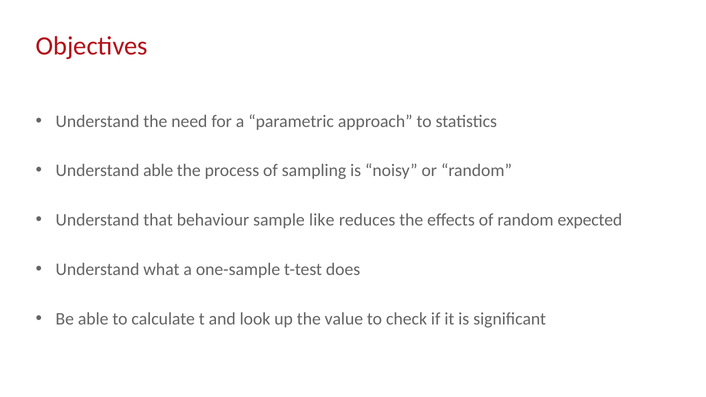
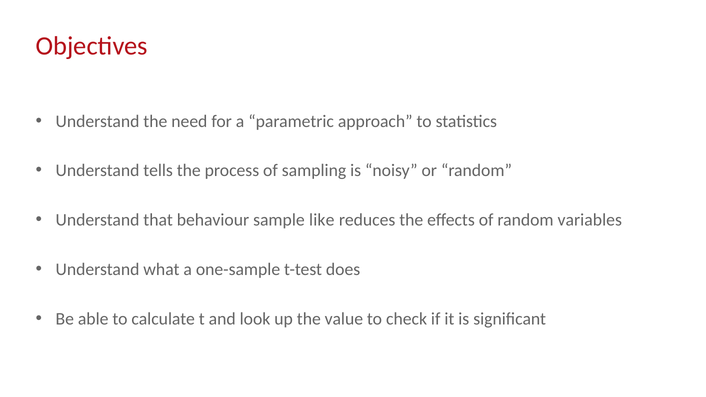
Understand able: able -> tells
expected: expected -> variables
